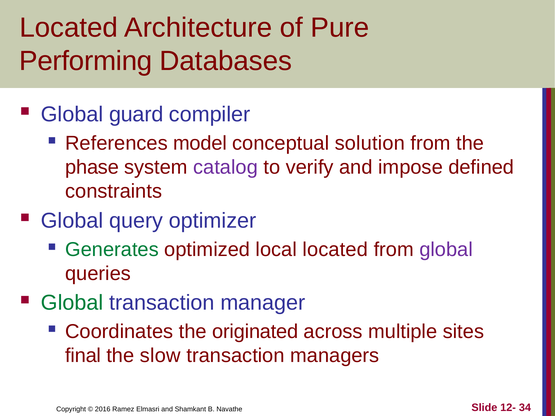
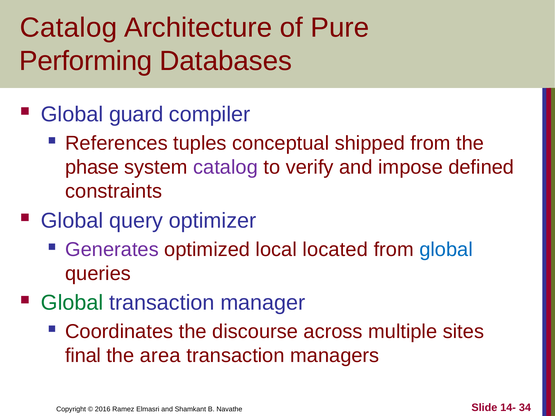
Located at (69, 28): Located -> Catalog
model: model -> tuples
solution: solution -> shipped
Generates colour: green -> purple
global at (446, 250) colour: purple -> blue
originated: originated -> discourse
slow: slow -> area
12-: 12- -> 14-
